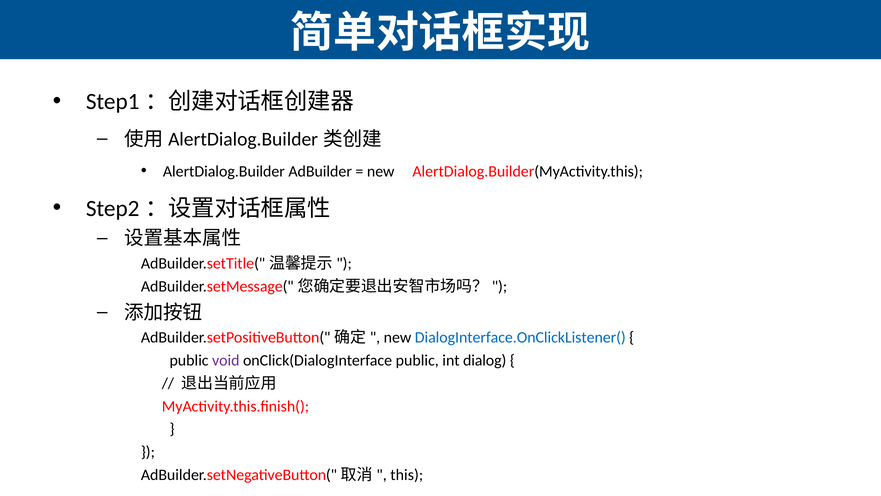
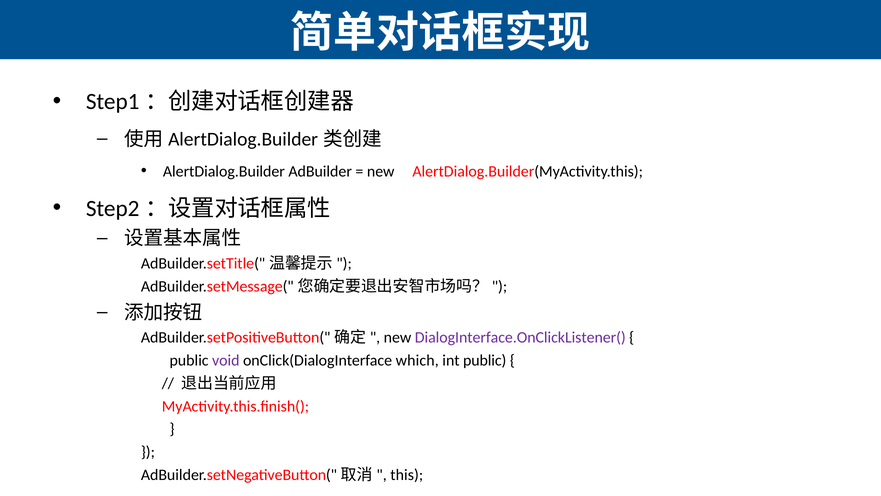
DialogInterface.OnClickListener( colour: blue -> purple
onClick(DialogInterface public: public -> which
int dialog: dialog -> public
